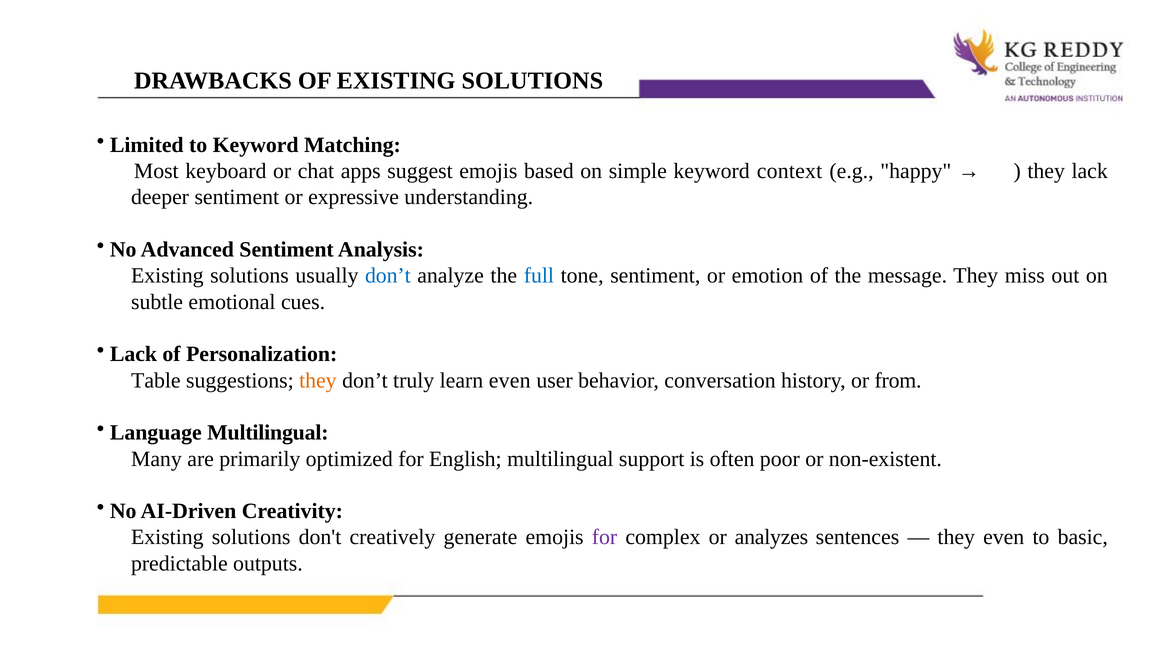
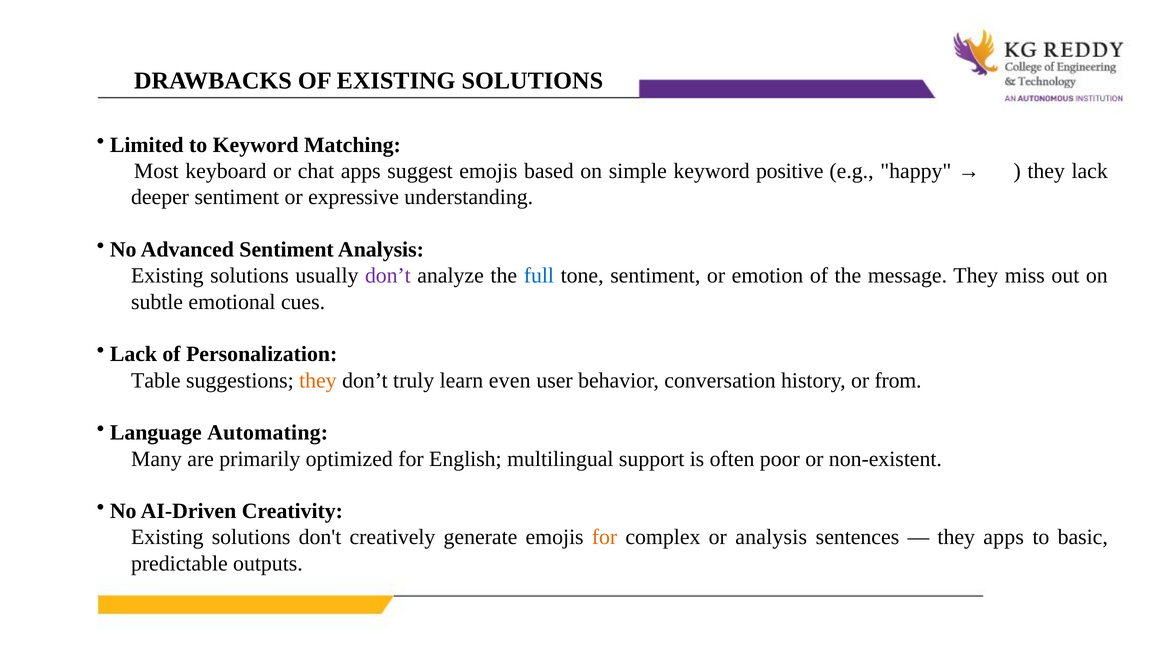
context: context -> positive
don’t at (388, 276) colour: blue -> purple
Language Multilingual: Multilingual -> Automating
for at (605, 537) colour: purple -> orange
or analyzes: analyzes -> analysis
they even: even -> apps
